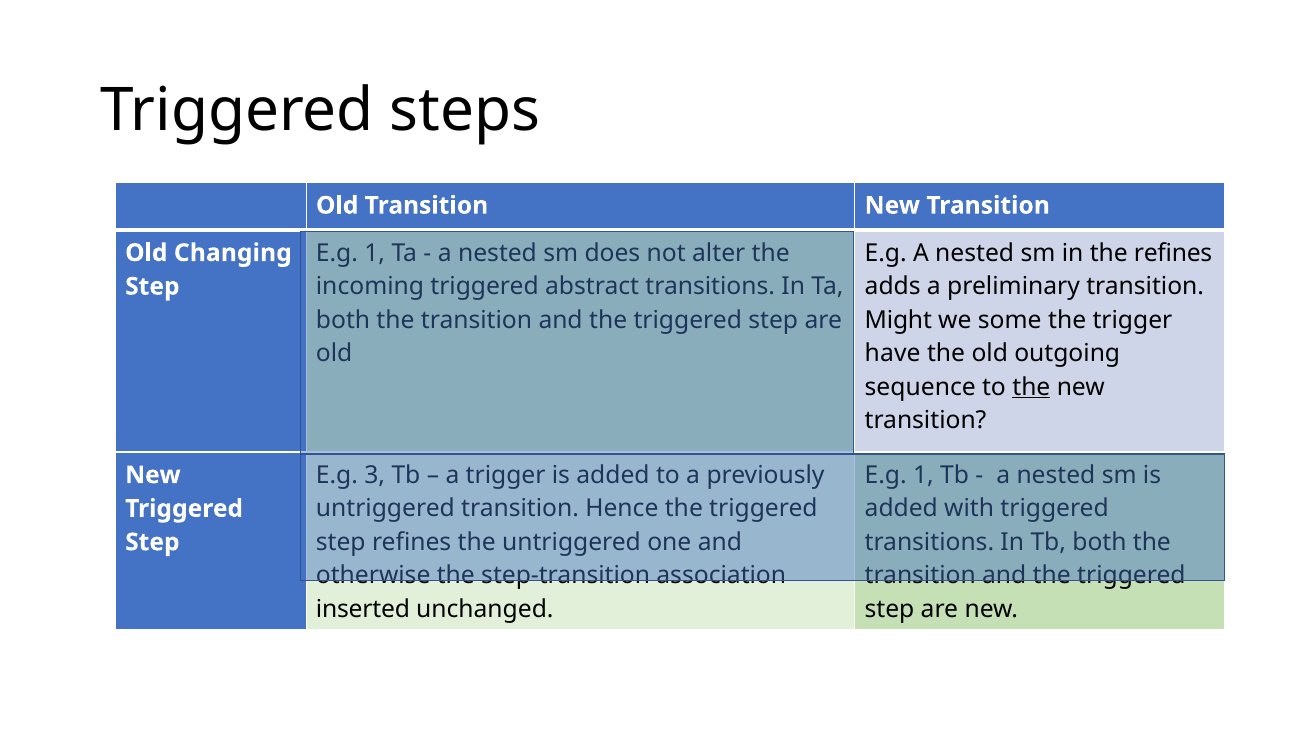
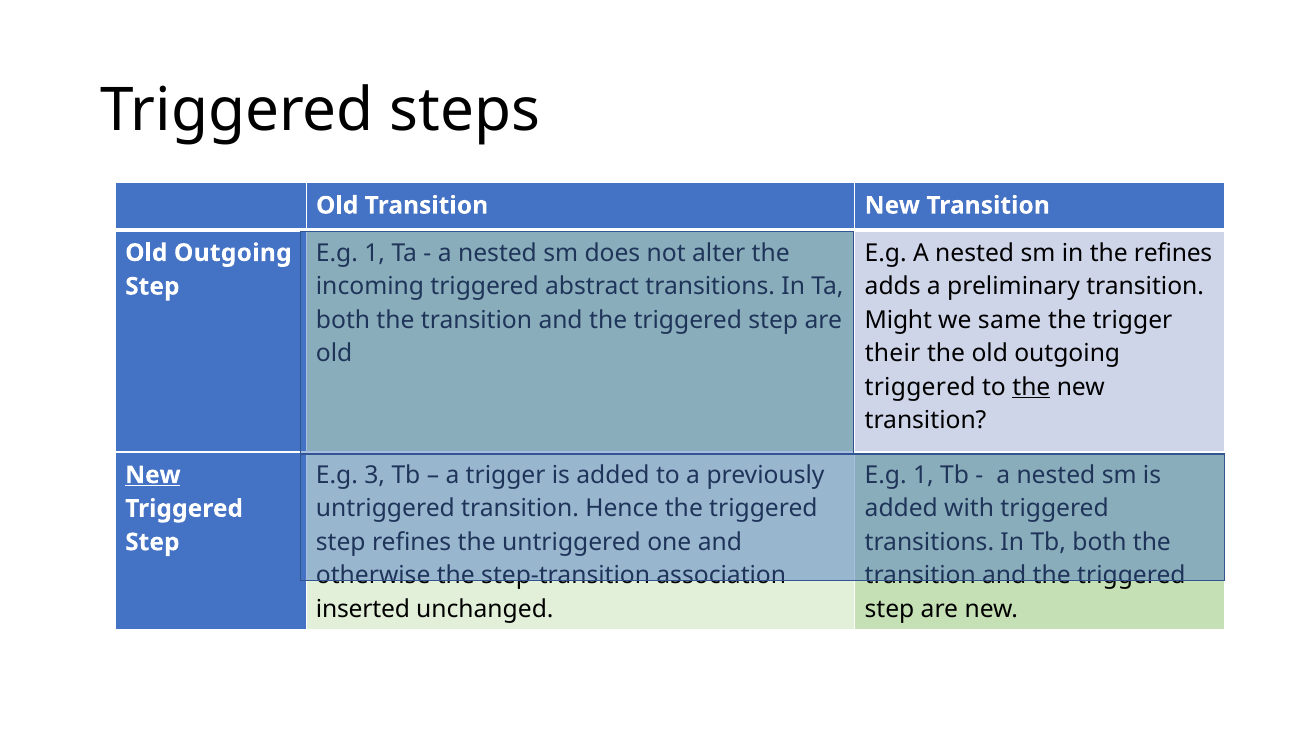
Changing at (233, 253): Changing -> Outgoing
some: some -> same
have: have -> their
sequence at (920, 387): sequence -> triggered
New at (153, 475) underline: none -> present
